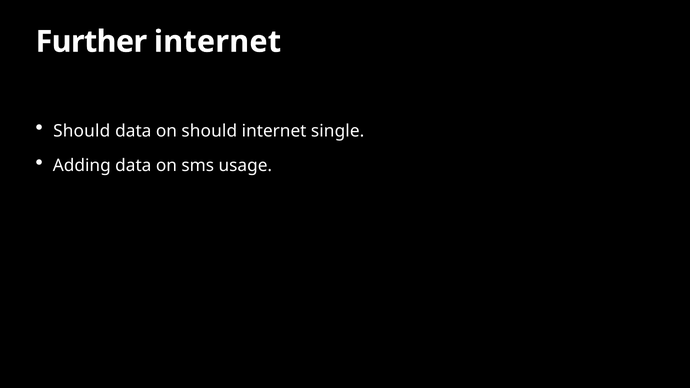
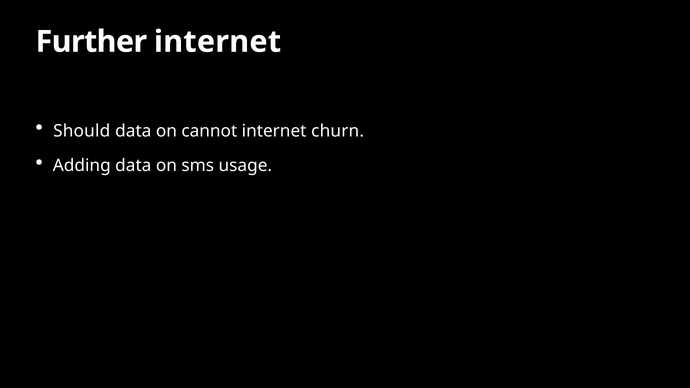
on should: should -> cannot
single: single -> churn
